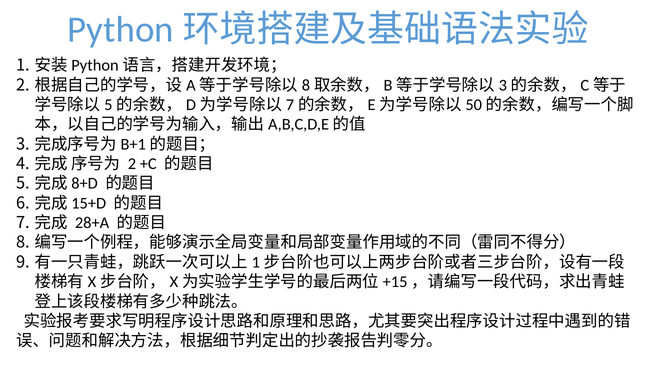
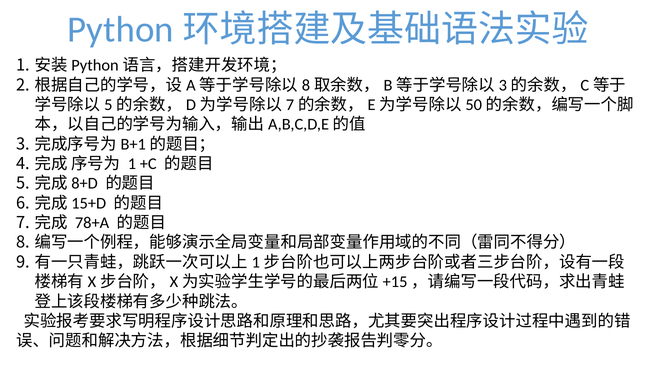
2 at (132, 164): 2 -> 1
28+A: 28+A -> 78+A
